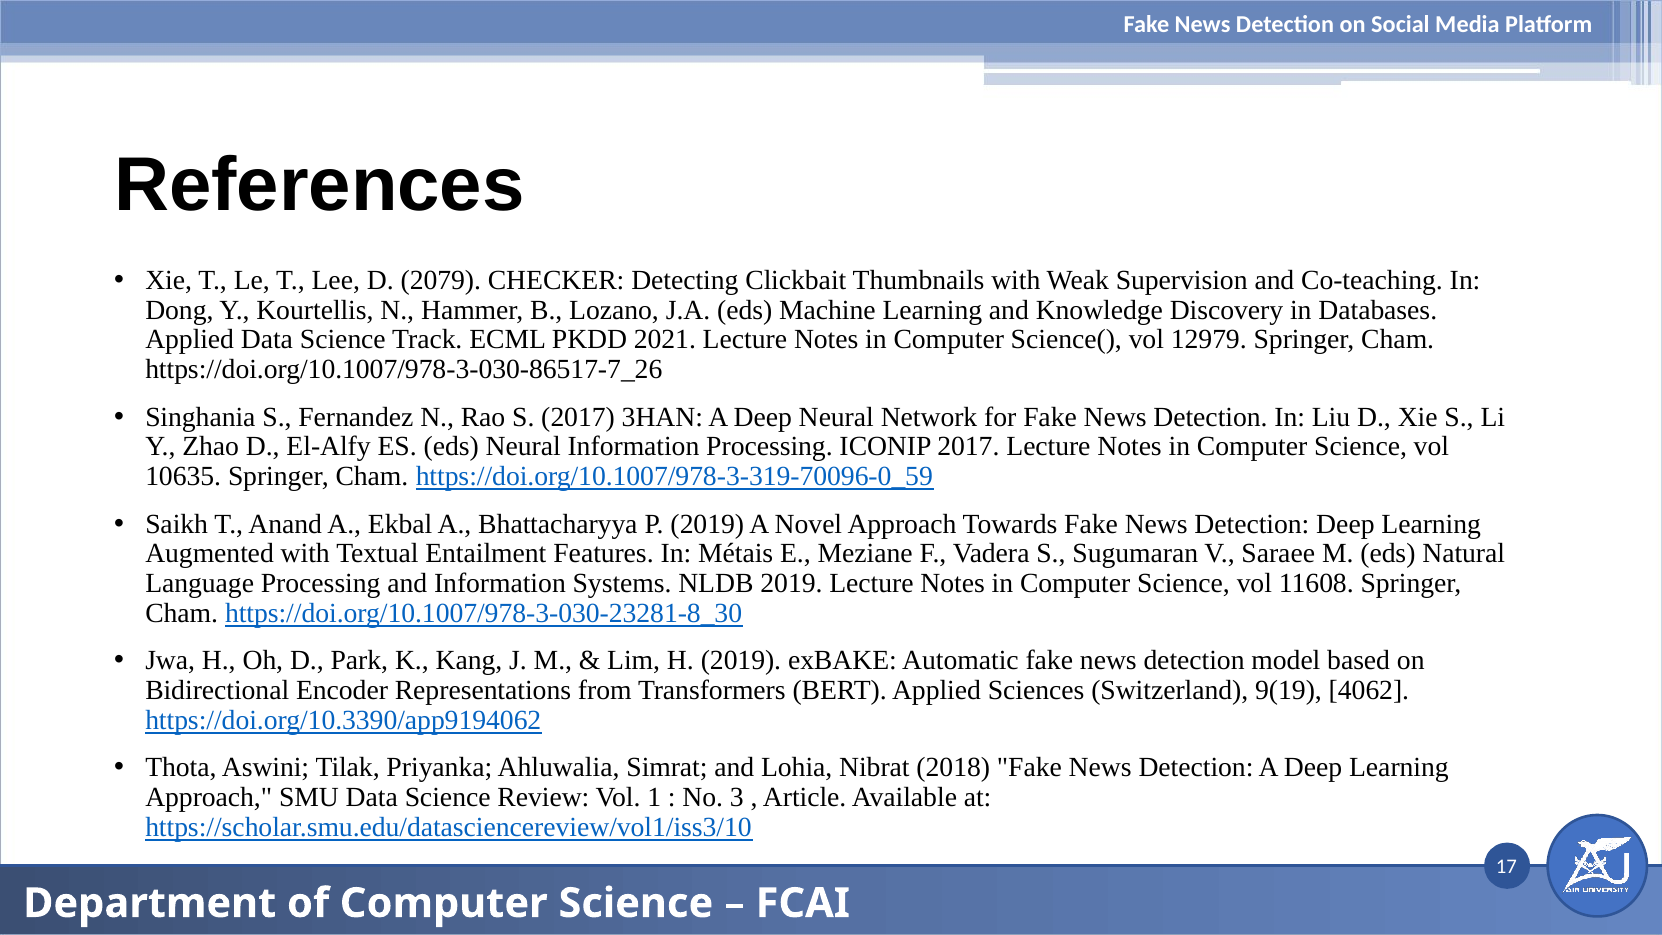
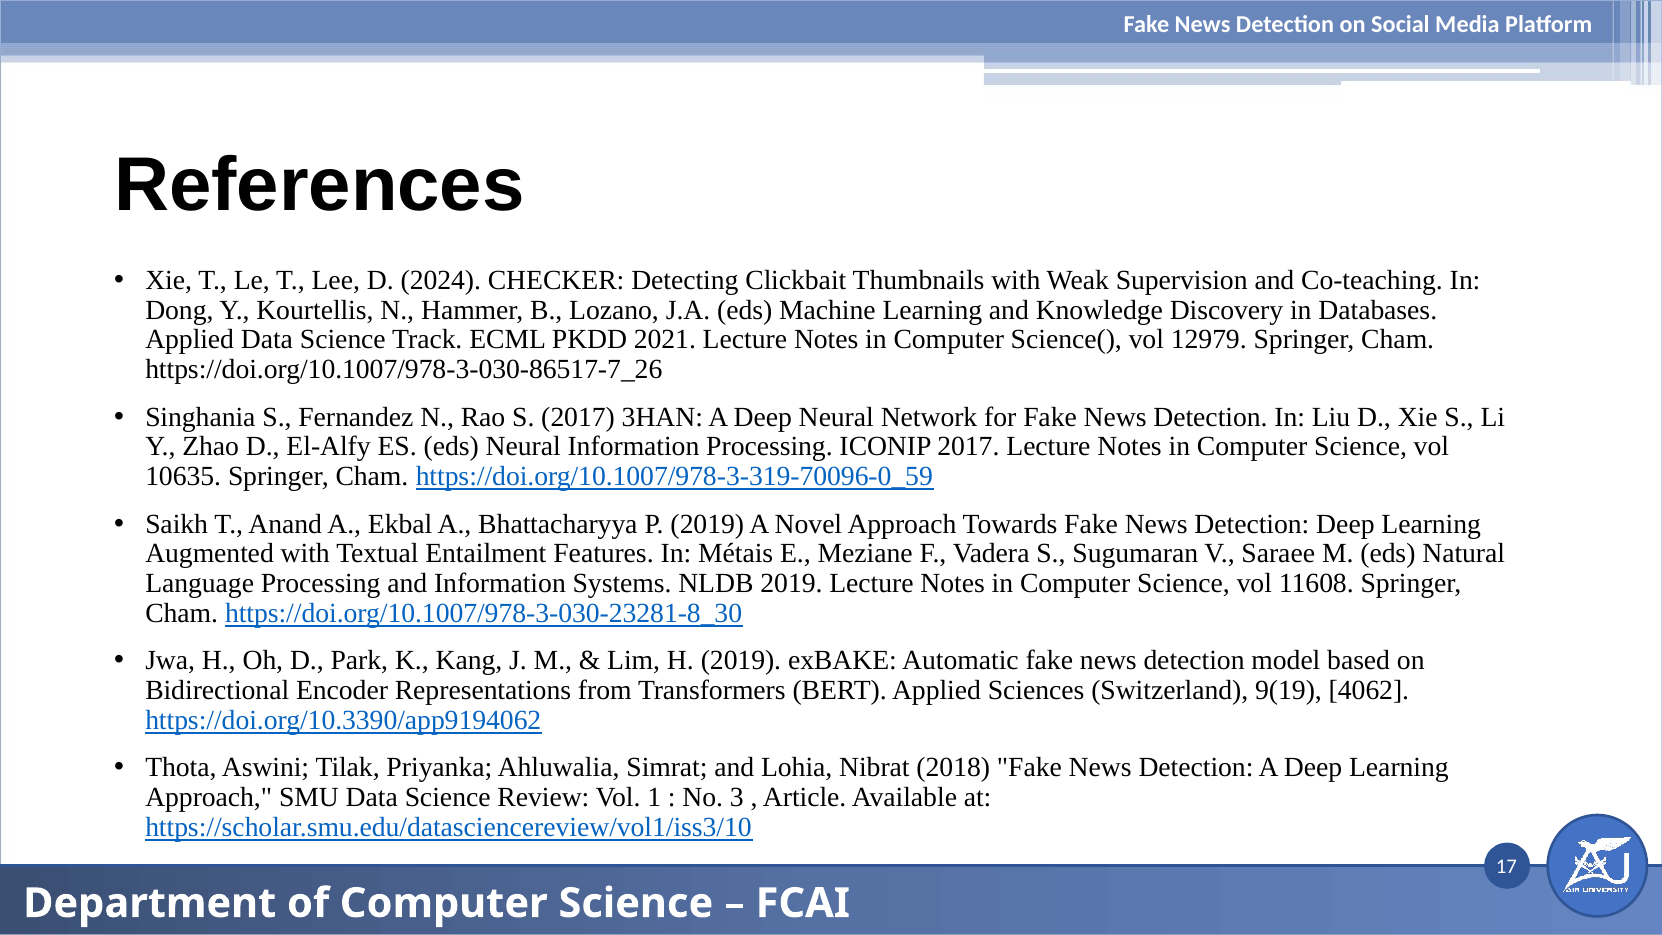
2079: 2079 -> 2024
